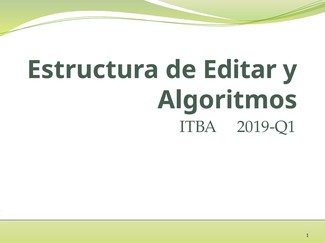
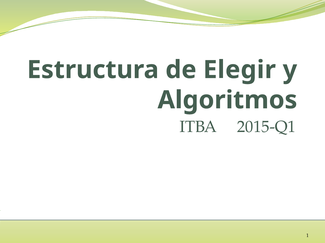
Editar: Editar -> Elegir
2019-Q1: 2019-Q1 -> 2015-Q1
